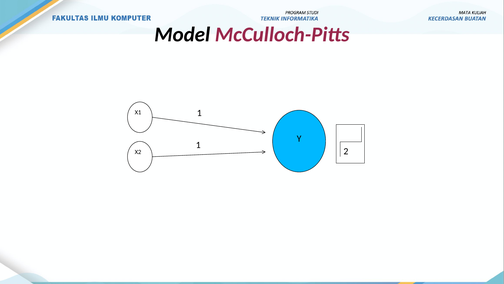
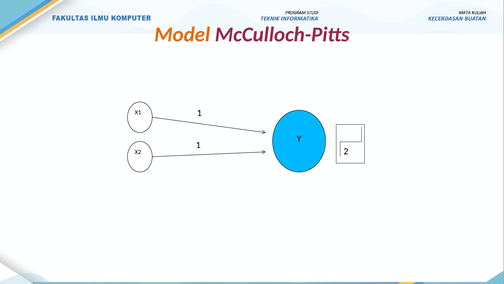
Model colour: black -> orange
